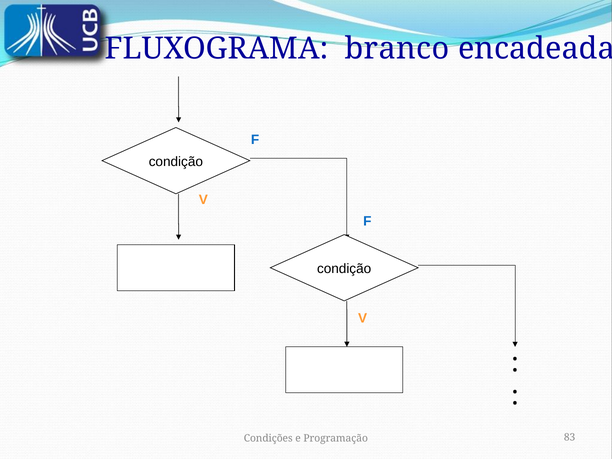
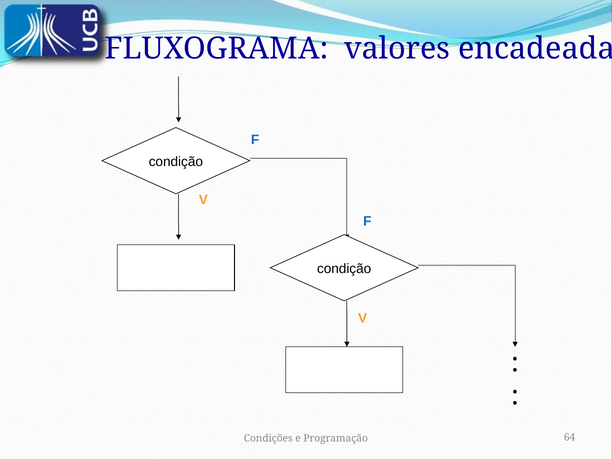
branco: branco -> valores
83: 83 -> 64
